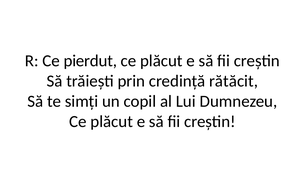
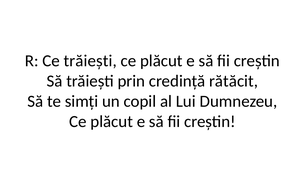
Ce pierdut: pierdut -> trăiești
